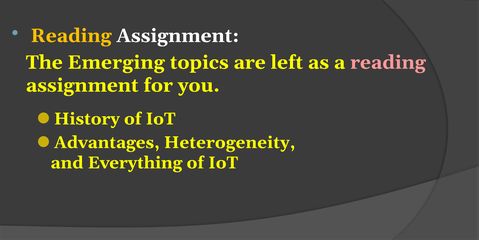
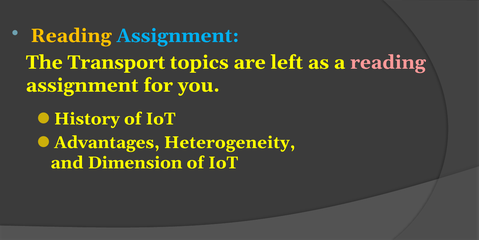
Assignment at (178, 36) colour: white -> light blue
Emerging: Emerging -> Transport
Everything: Everything -> Dimension
